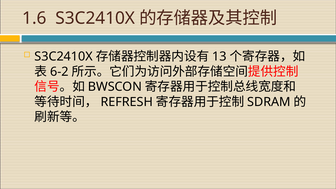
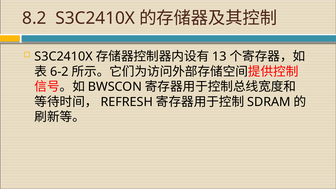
1.6: 1.6 -> 8.2
